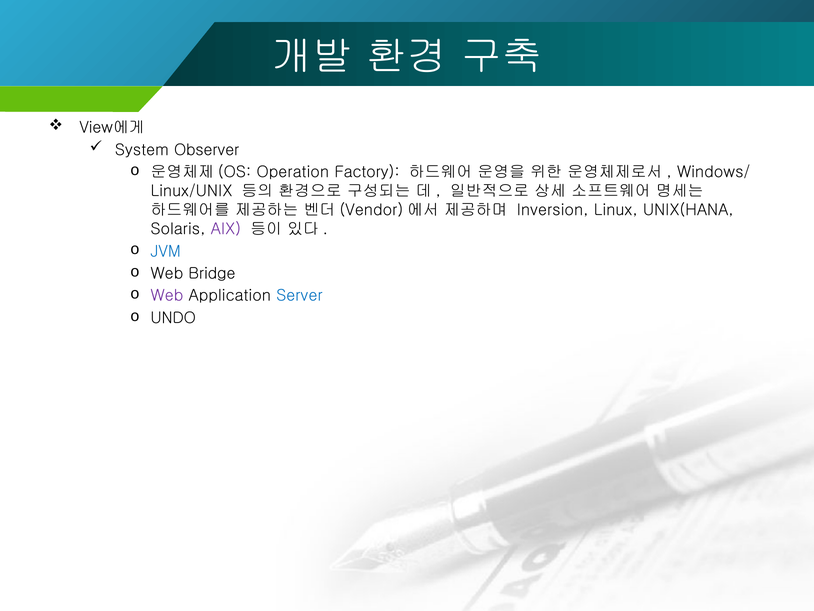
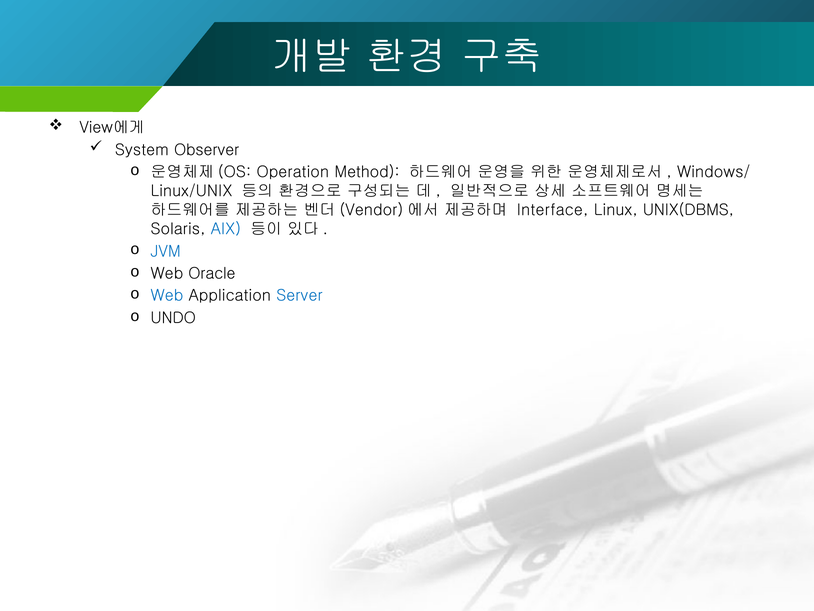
Factory: Factory -> Method
Inversion: Inversion -> Interface
UNIX(HANA: UNIX(HANA -> UNIX(DBMS
AIX colour: purple -> blue
Bridge: Bridge -> Oracle
Web at (167, 296) colour: purple -> blue
